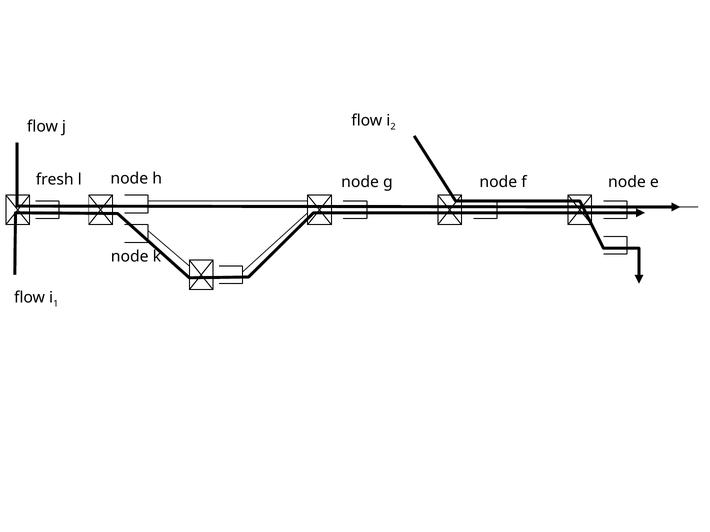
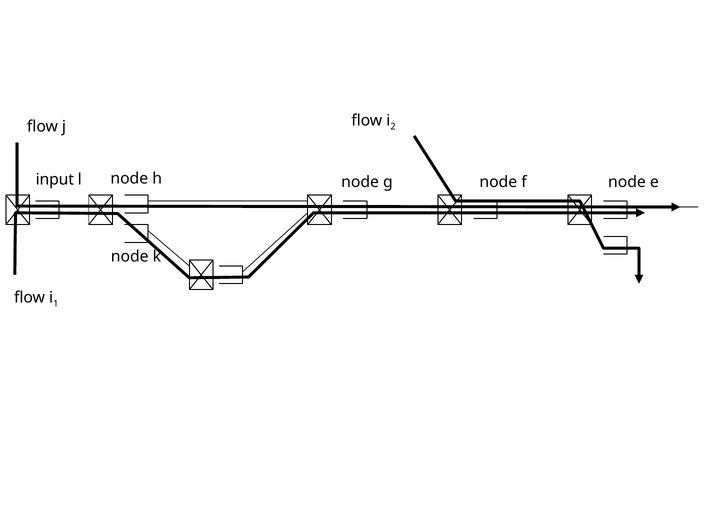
fresh: fresh -> input
